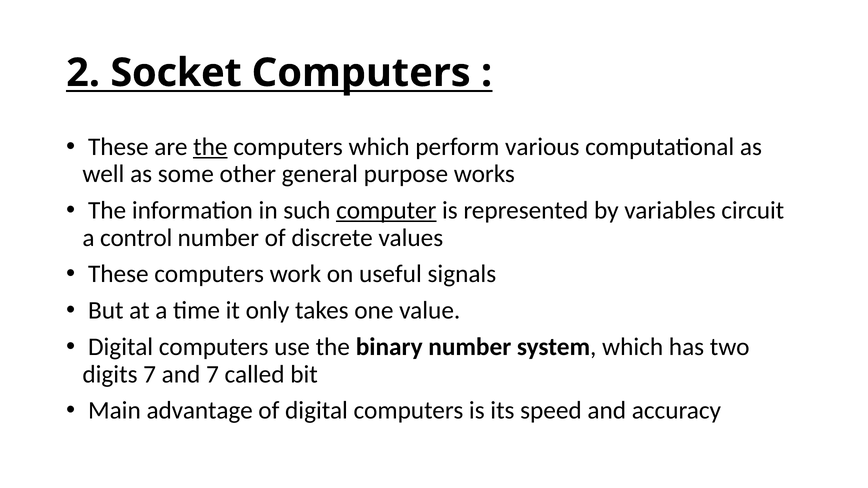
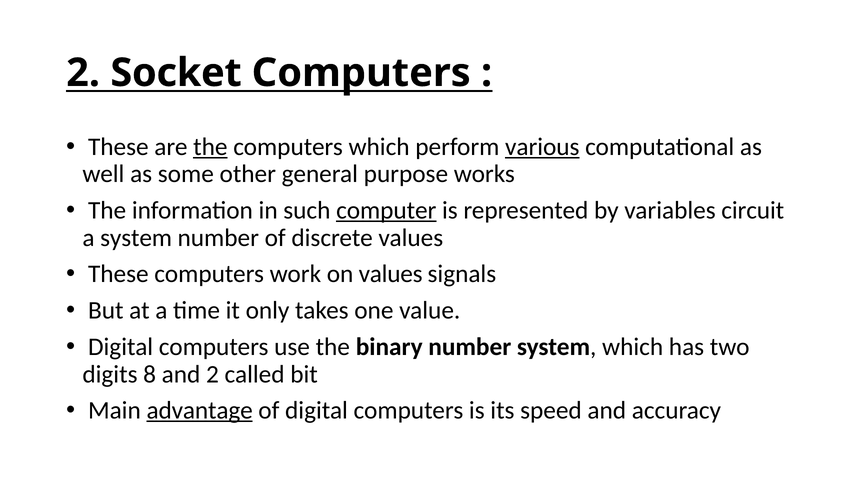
various underline: none -> present
a control: control -> system
on useful: useful -> values
digits 7: 7 -> 8
and 7: 7 -> 2
advantage underline: none -> present
